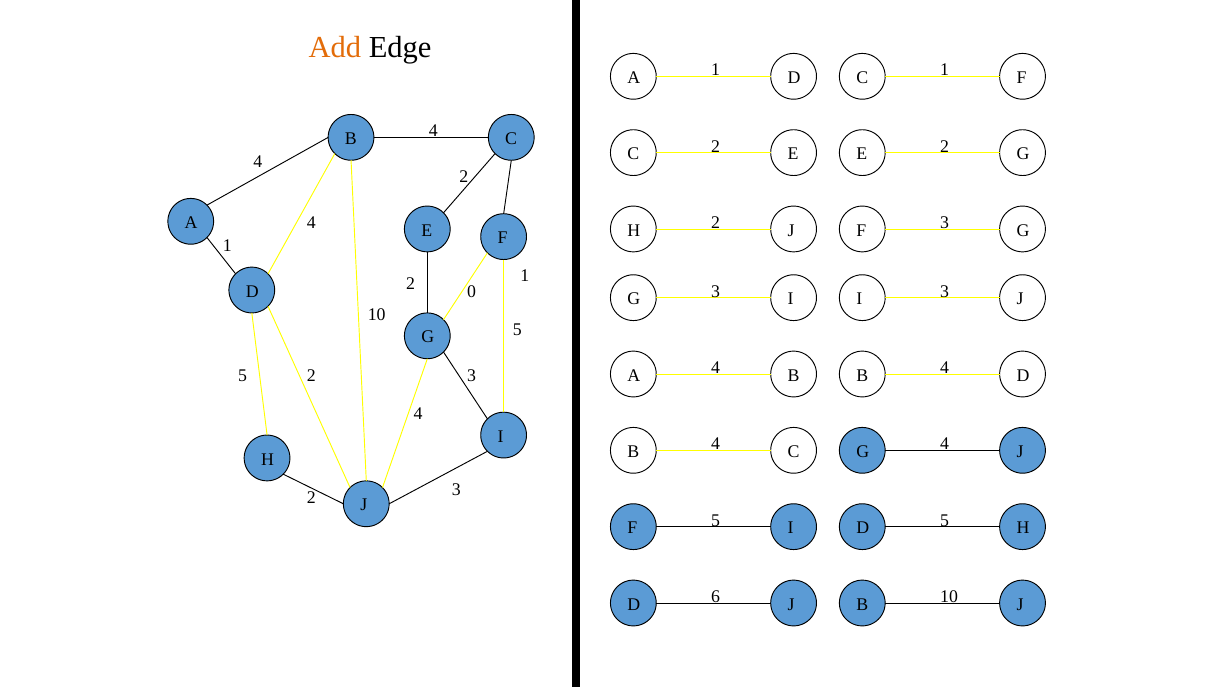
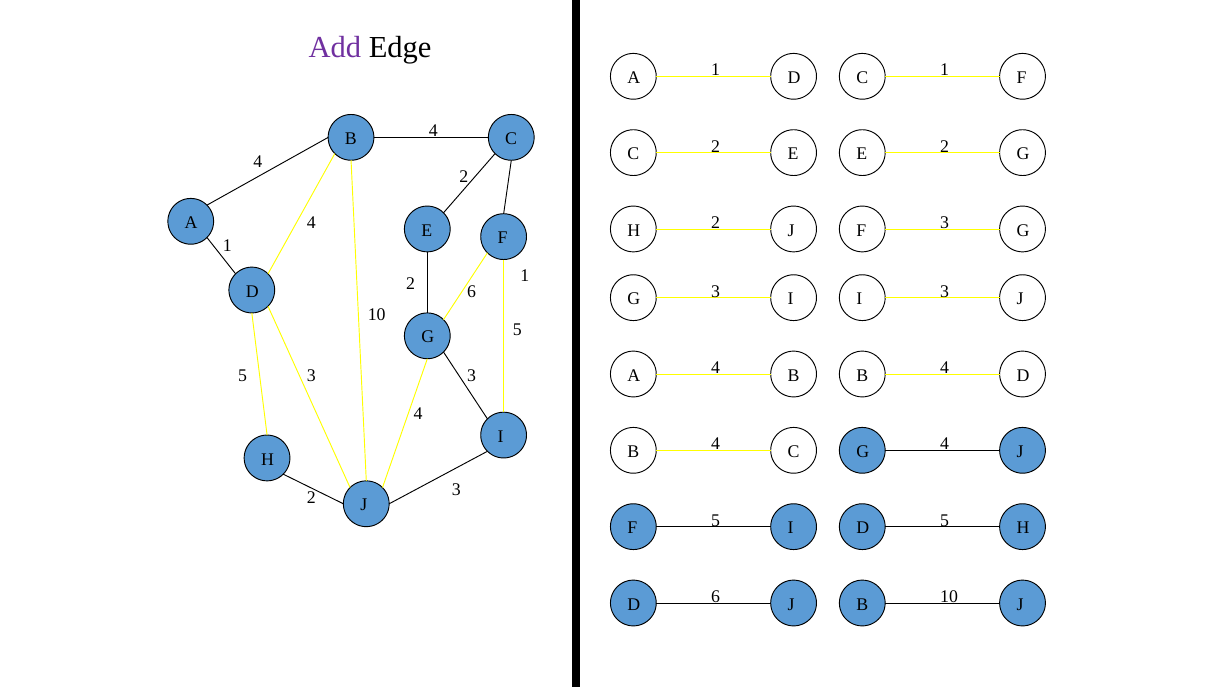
Add colour: orange -> purple
2 0: 0 -> 6
2 at (311, 375): 2 -> 3
